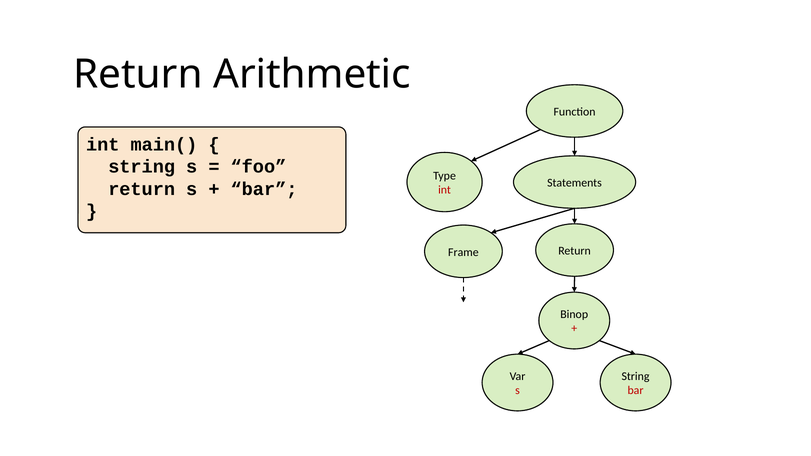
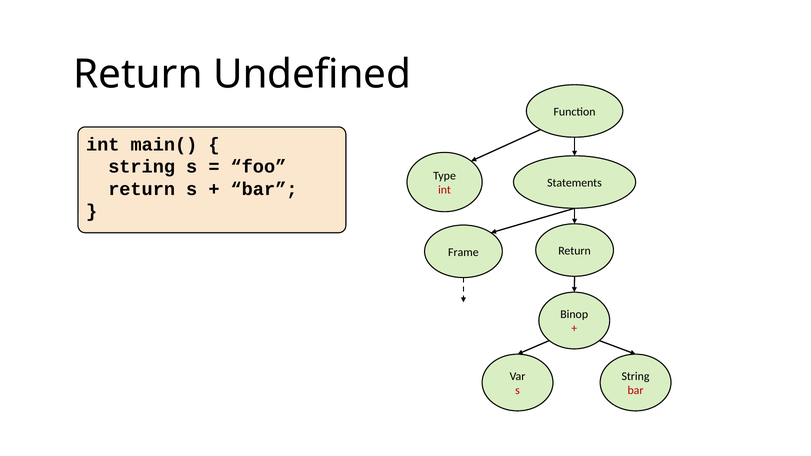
Arithmetic: Arithmetic -> Undefined
